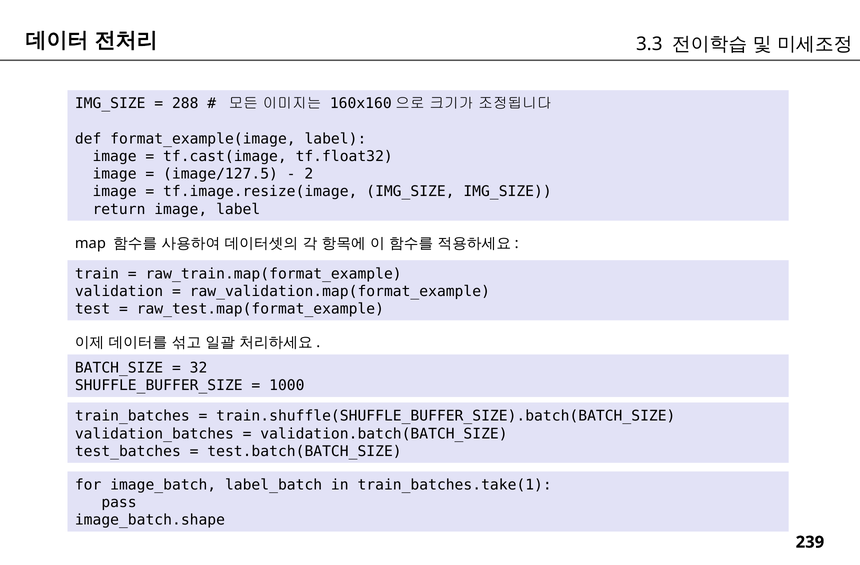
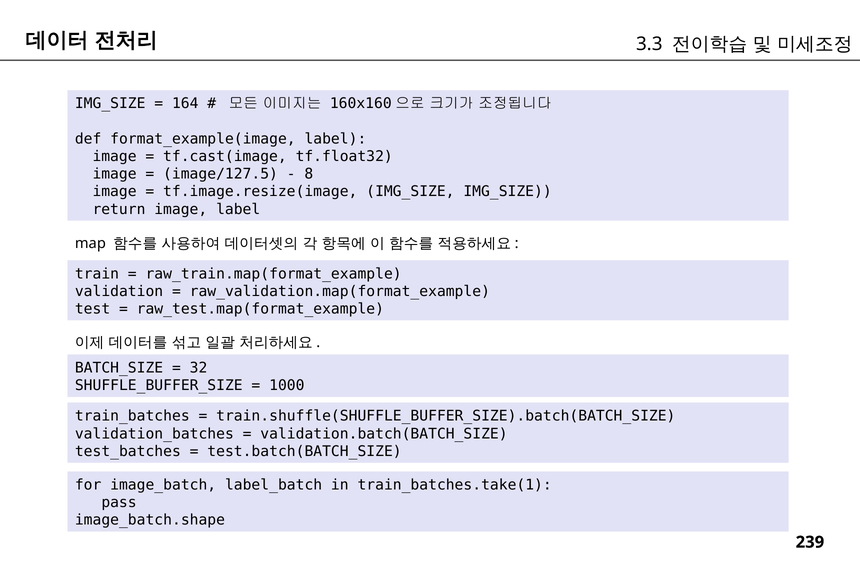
288: 288 -> 164
2: 2 -> 8
